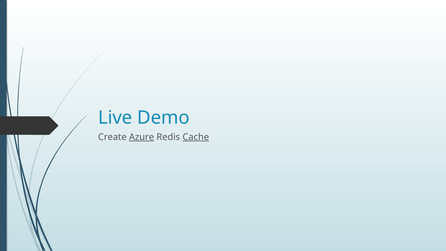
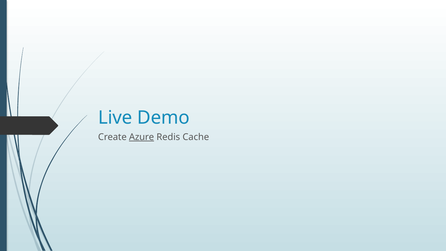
Cache underline: present -> none
